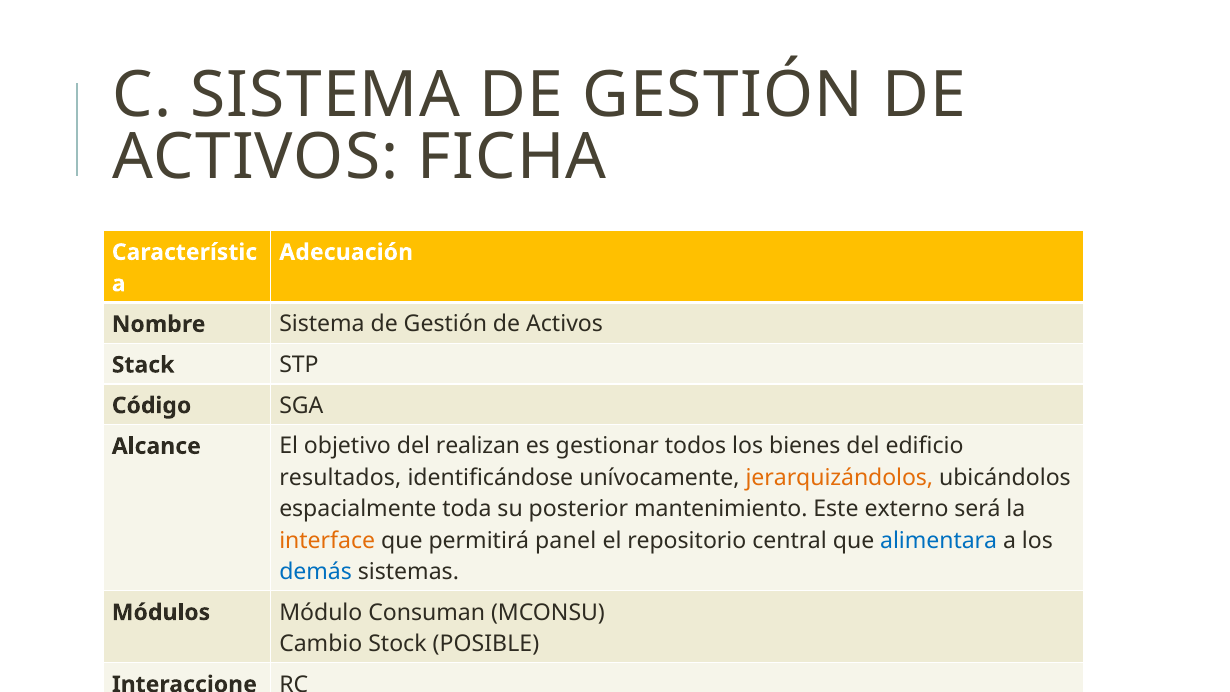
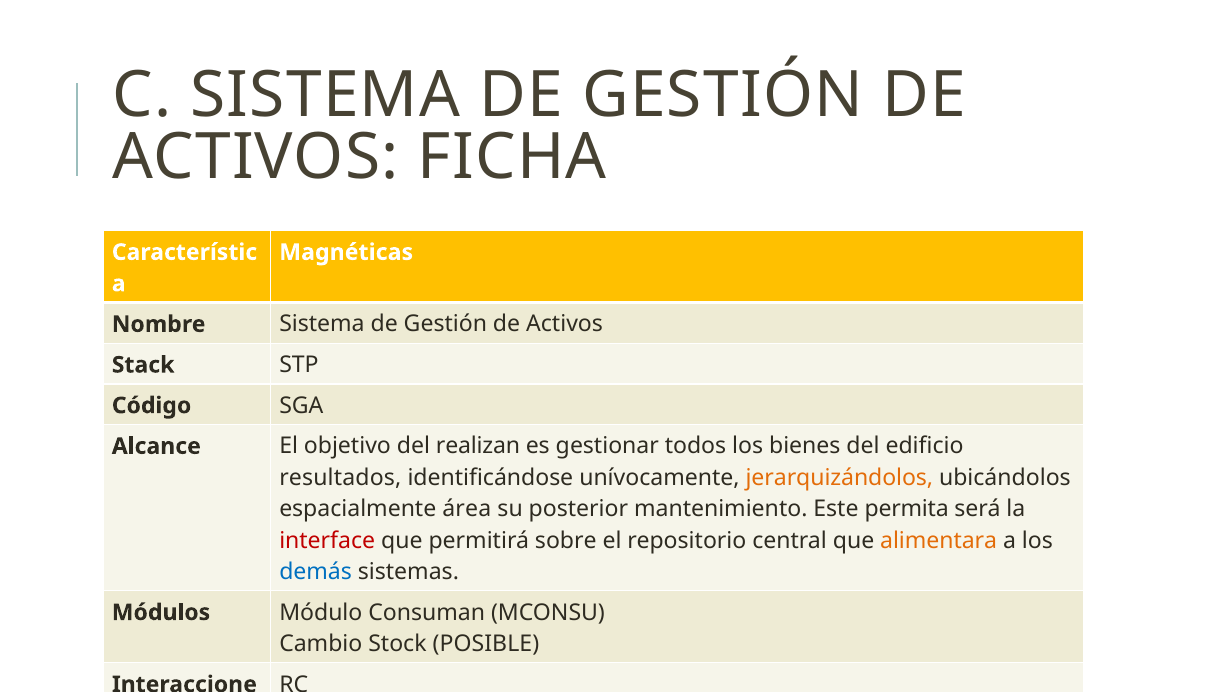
Adecuación: Adecuación -> Magnéticas
toda: toda -> área
externo: externo -> permita
interface colour: orange -> red
panel: panel -> sobre
alimentara colour: blue -> orange
